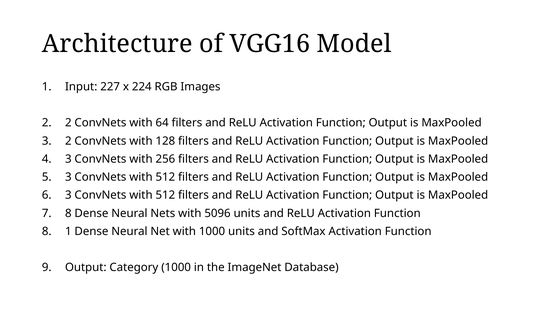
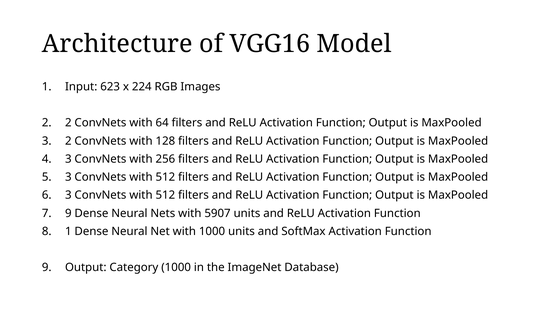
227: 227 -> 623
8 at (68, 213): 8 -> 9
5096: 5096 -> 5907
